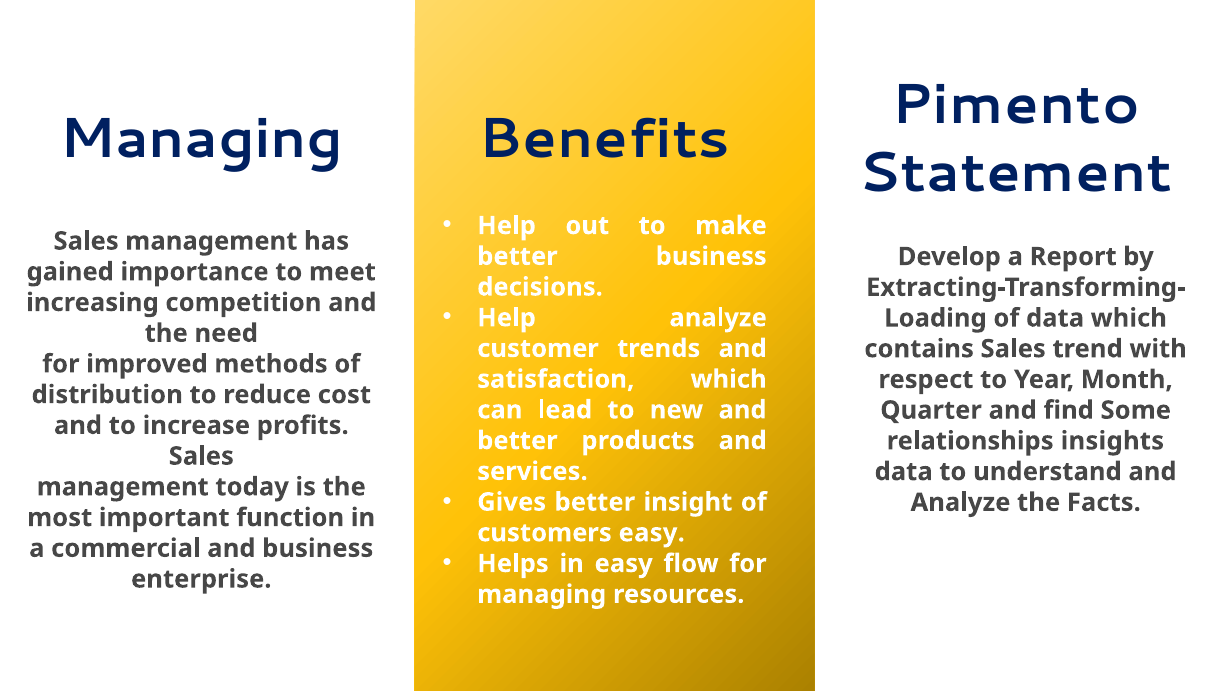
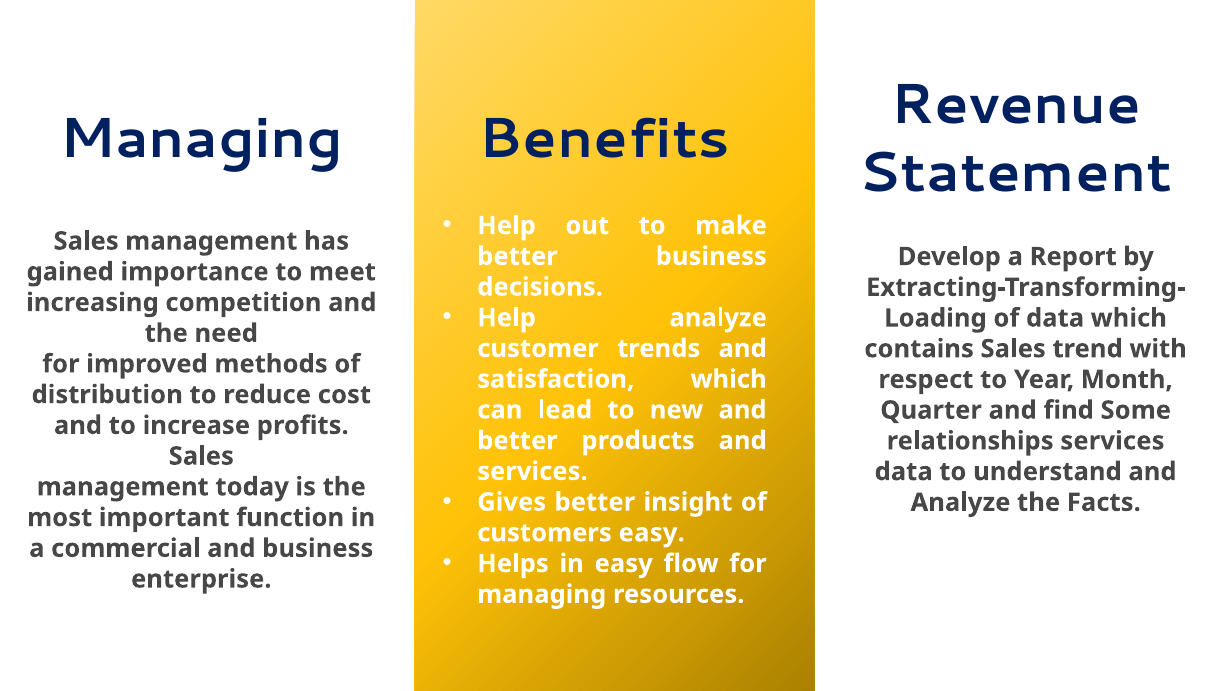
Pimento: Pimento -> Revenue
relationships insights: insights -> services
